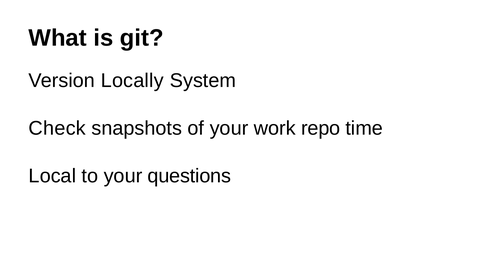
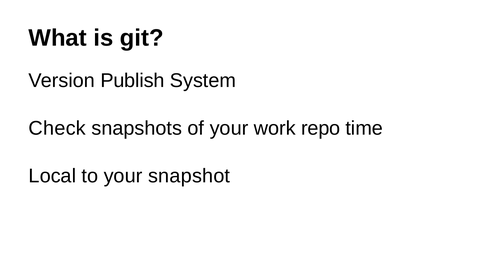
Locally: Locally -> Publish
questions: questions -> snapshot
